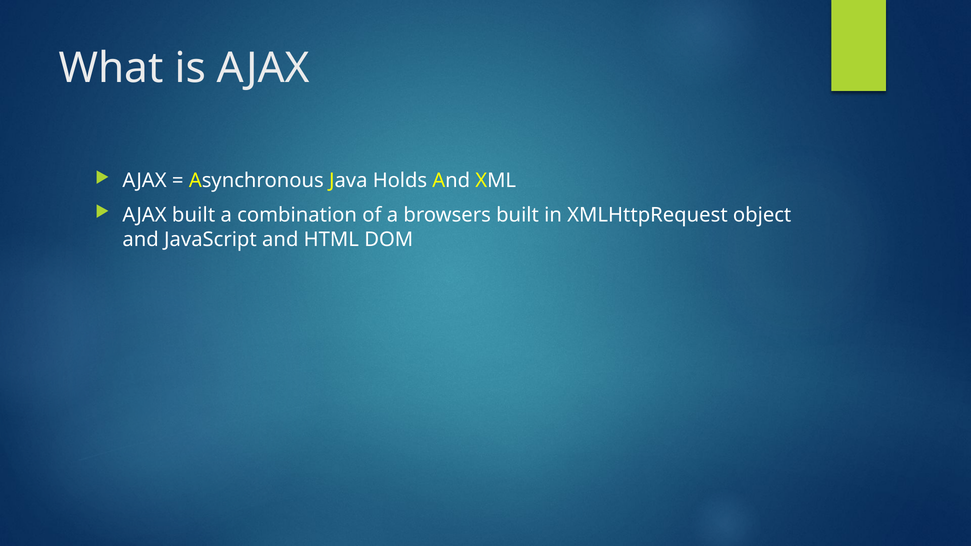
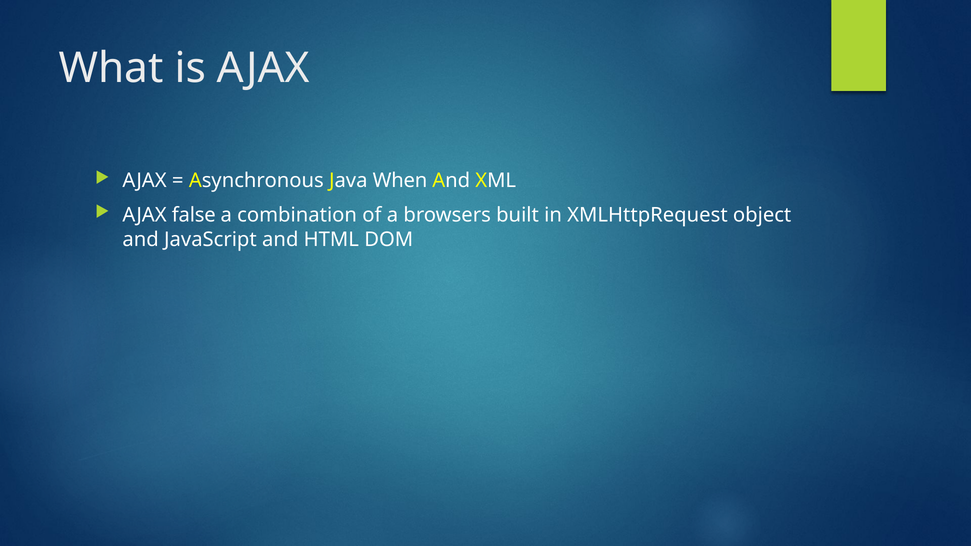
Holds: Holds -> When
AJAX built: built -> false
